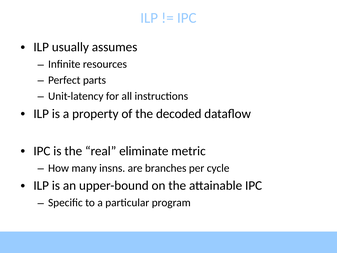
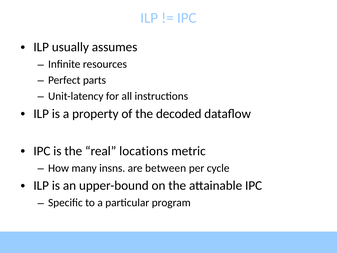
eliminate: eliminate -> locations
branches: branches -> between
